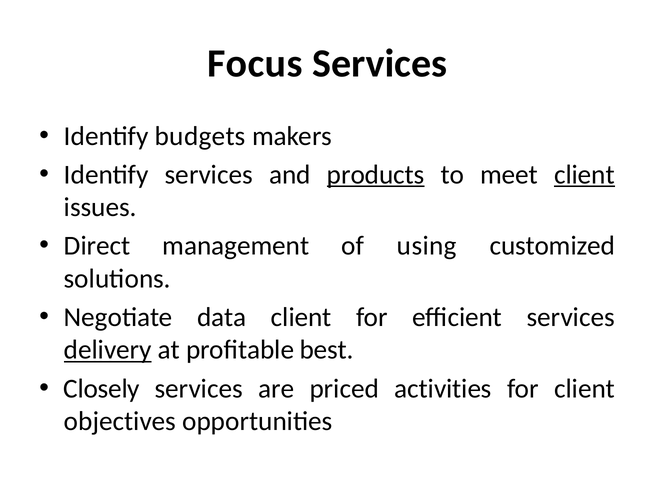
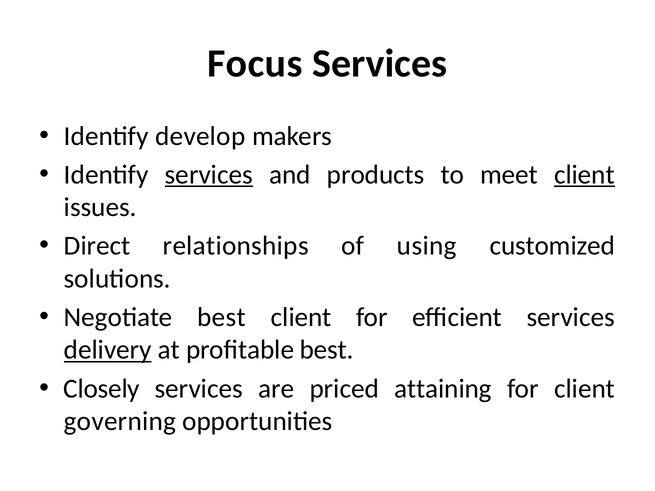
budgets: budgets -> develop
services at (209, 175) underline: none -> present
products underline: present -> none
management: management -> relationships
Negotiate data: data -> best
activities: activities -> attaining
objectives: objectives -> governing
